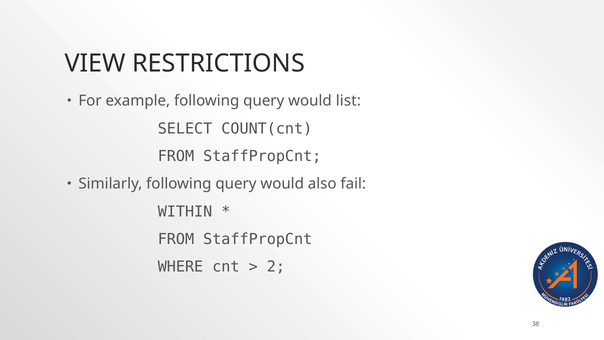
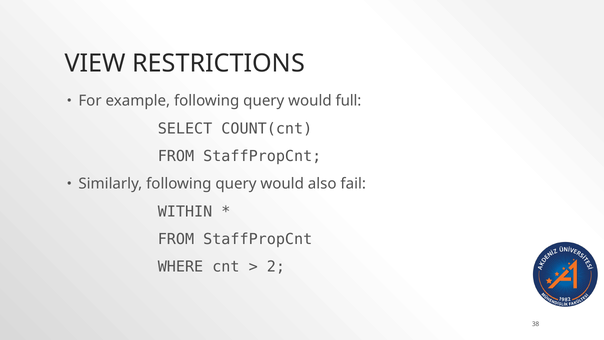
list: list -> full
